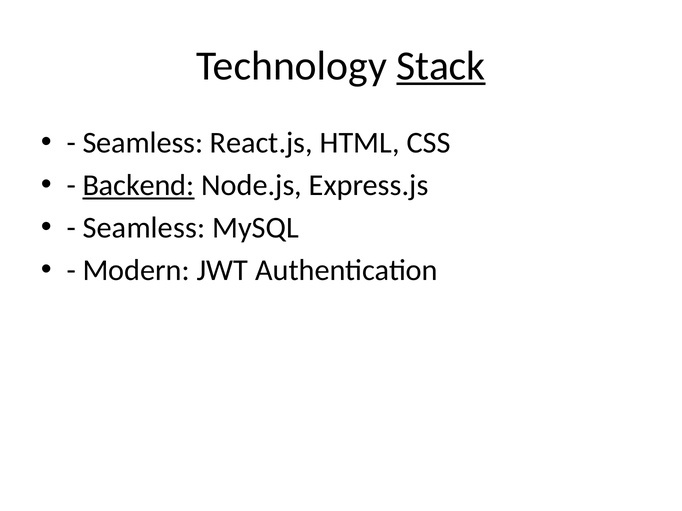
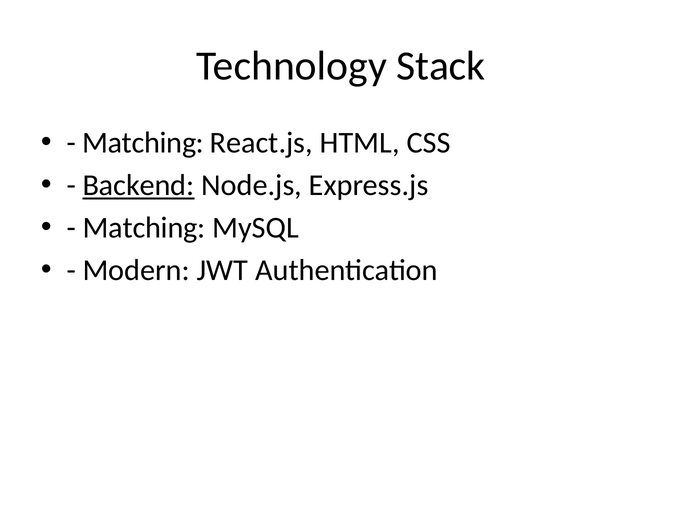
Stack underline: present -> none
Seamless at (143, 143): Seamless -> Matching
Seamless at (144, 228): Seamless -> Matching
